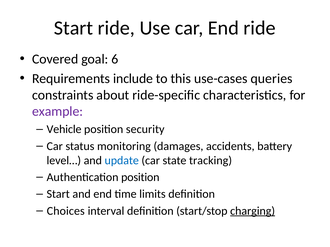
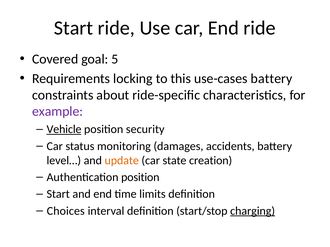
6: 6 -> 5
include: include -> locking
use-cases queries: queries -> battery
Vehicle underline: none -> present
update colour: blue -> orange
tracking: tracking -> creation
